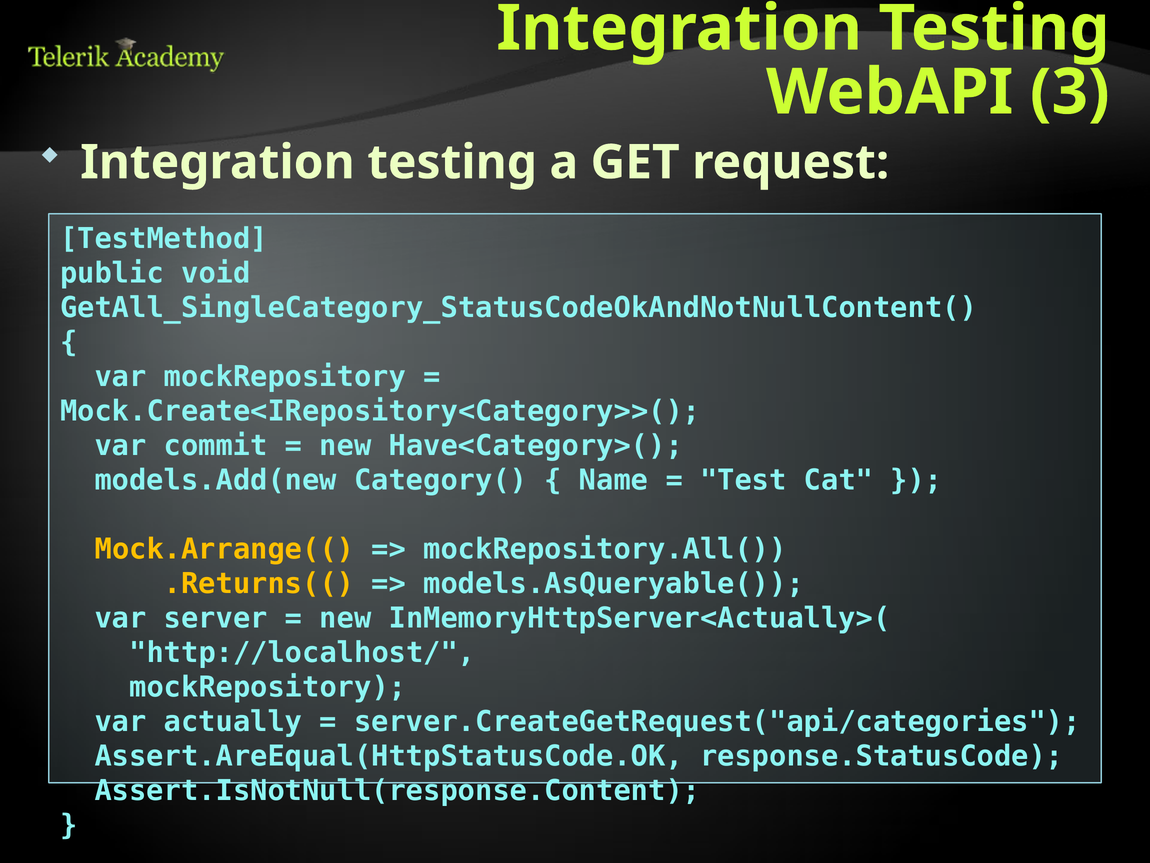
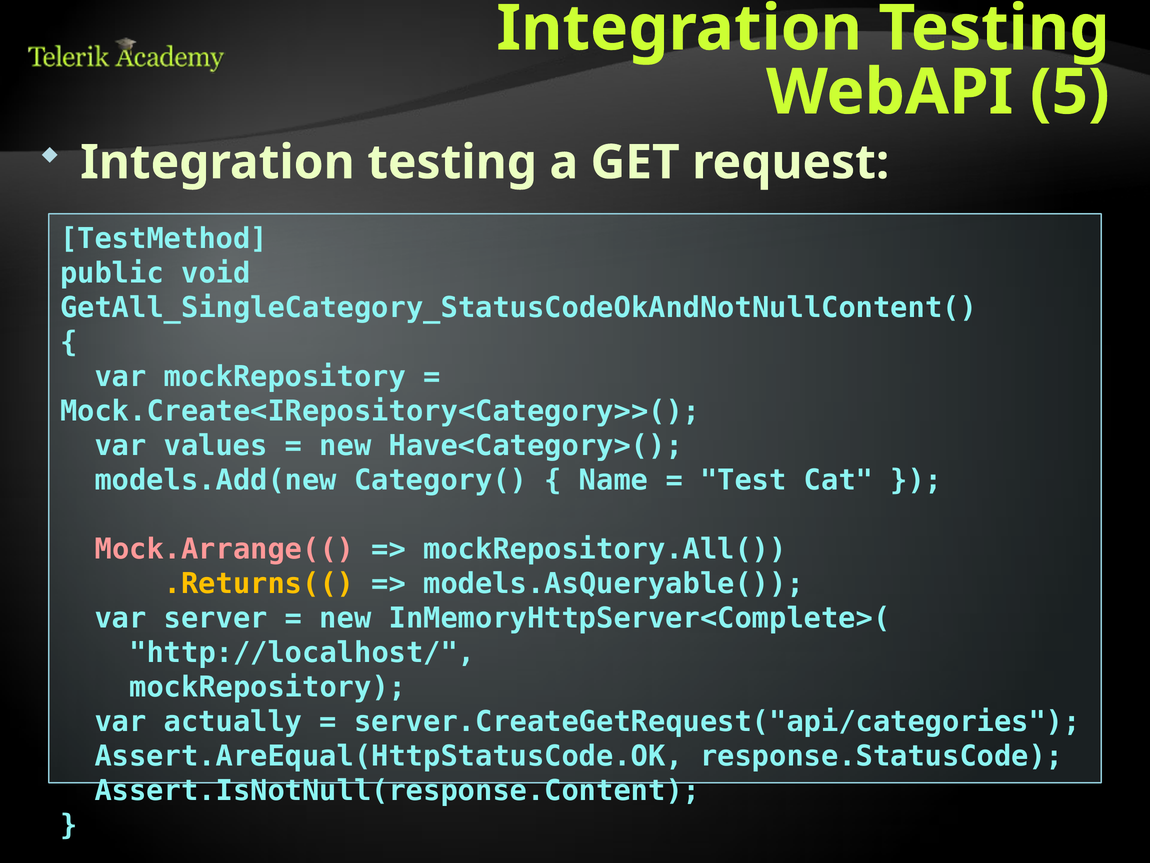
3: 3 -> 5
commit: commit -> values
Mock.Arrange(( colour: yellow -> pink
InMemoryHttpServer<Actually>(: InMemoryHttpServer<Actually>( -> InMemoryHttpServer<Complete>(
